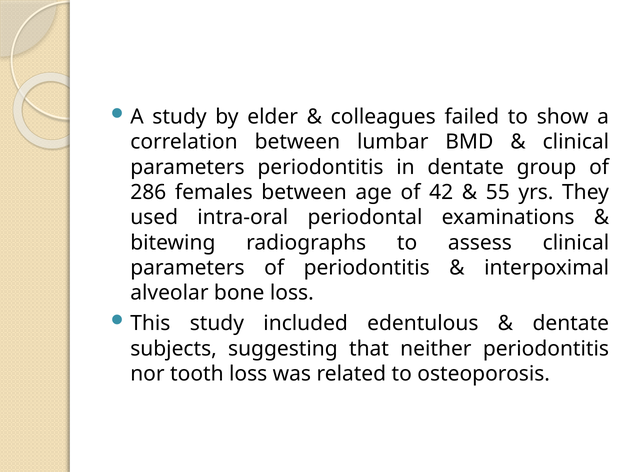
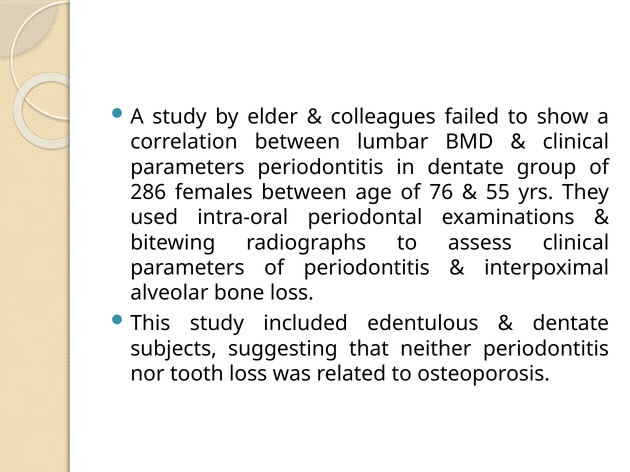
42: 42 -> 76
